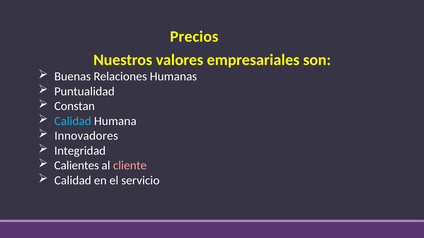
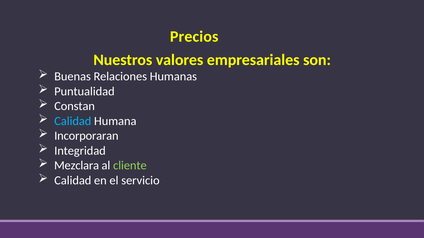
Innovadores: Innovadores -> Incorporaran
Calientes: Calientes -> Mezclara
cliente colour: pink -> light green
